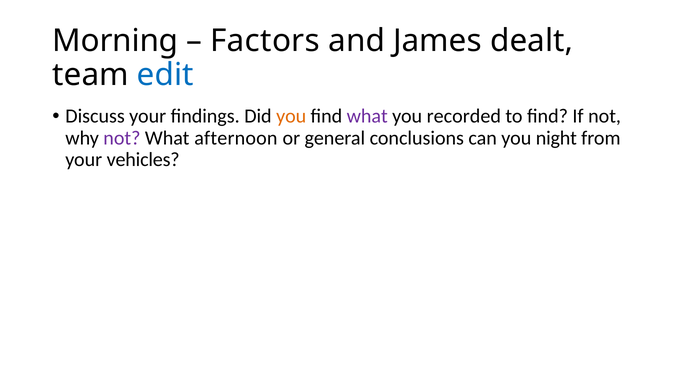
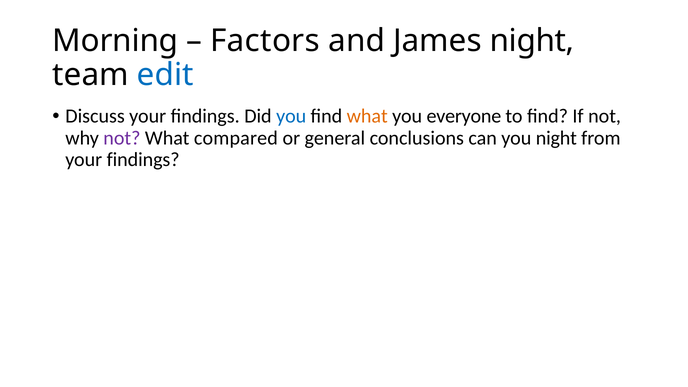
James dealt: dealt -> night
you at (291, 116) colour: orange -> blue
what at (367, 116) colour: purple -> orange
recorded: recorded -> everyone
afternoon: afternoon -> compared
vehicles at (143, 160): vehicles -> findings
